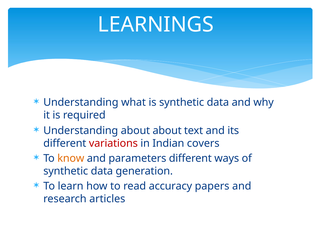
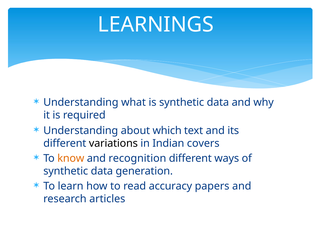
about about: about -> which
variations colour: red -> black
parameters: parameters -> recognition
